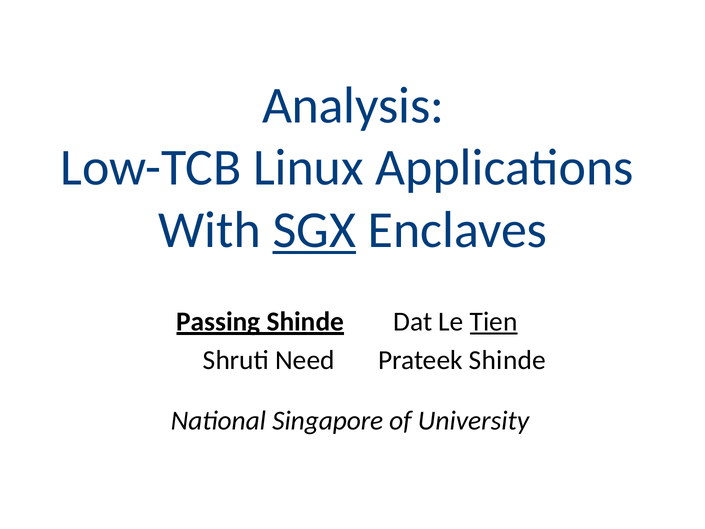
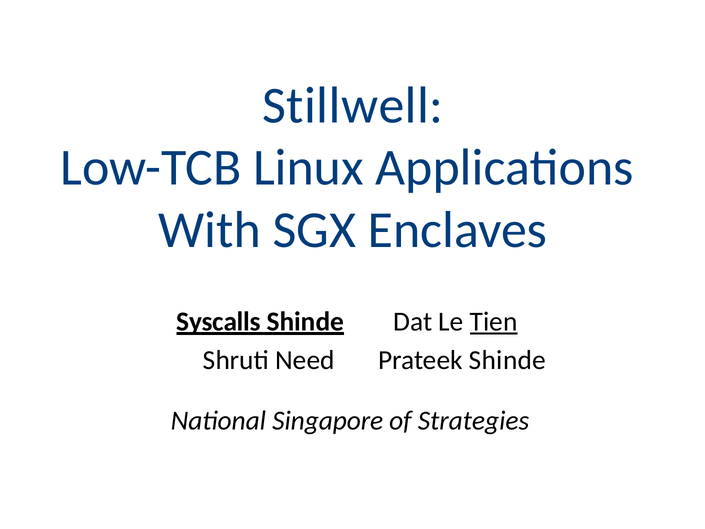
Analysis: Analysis -> Stillwell
SGX underline: present -> none
Passing: Passing -> Syscalls
University: University -> Strategies
